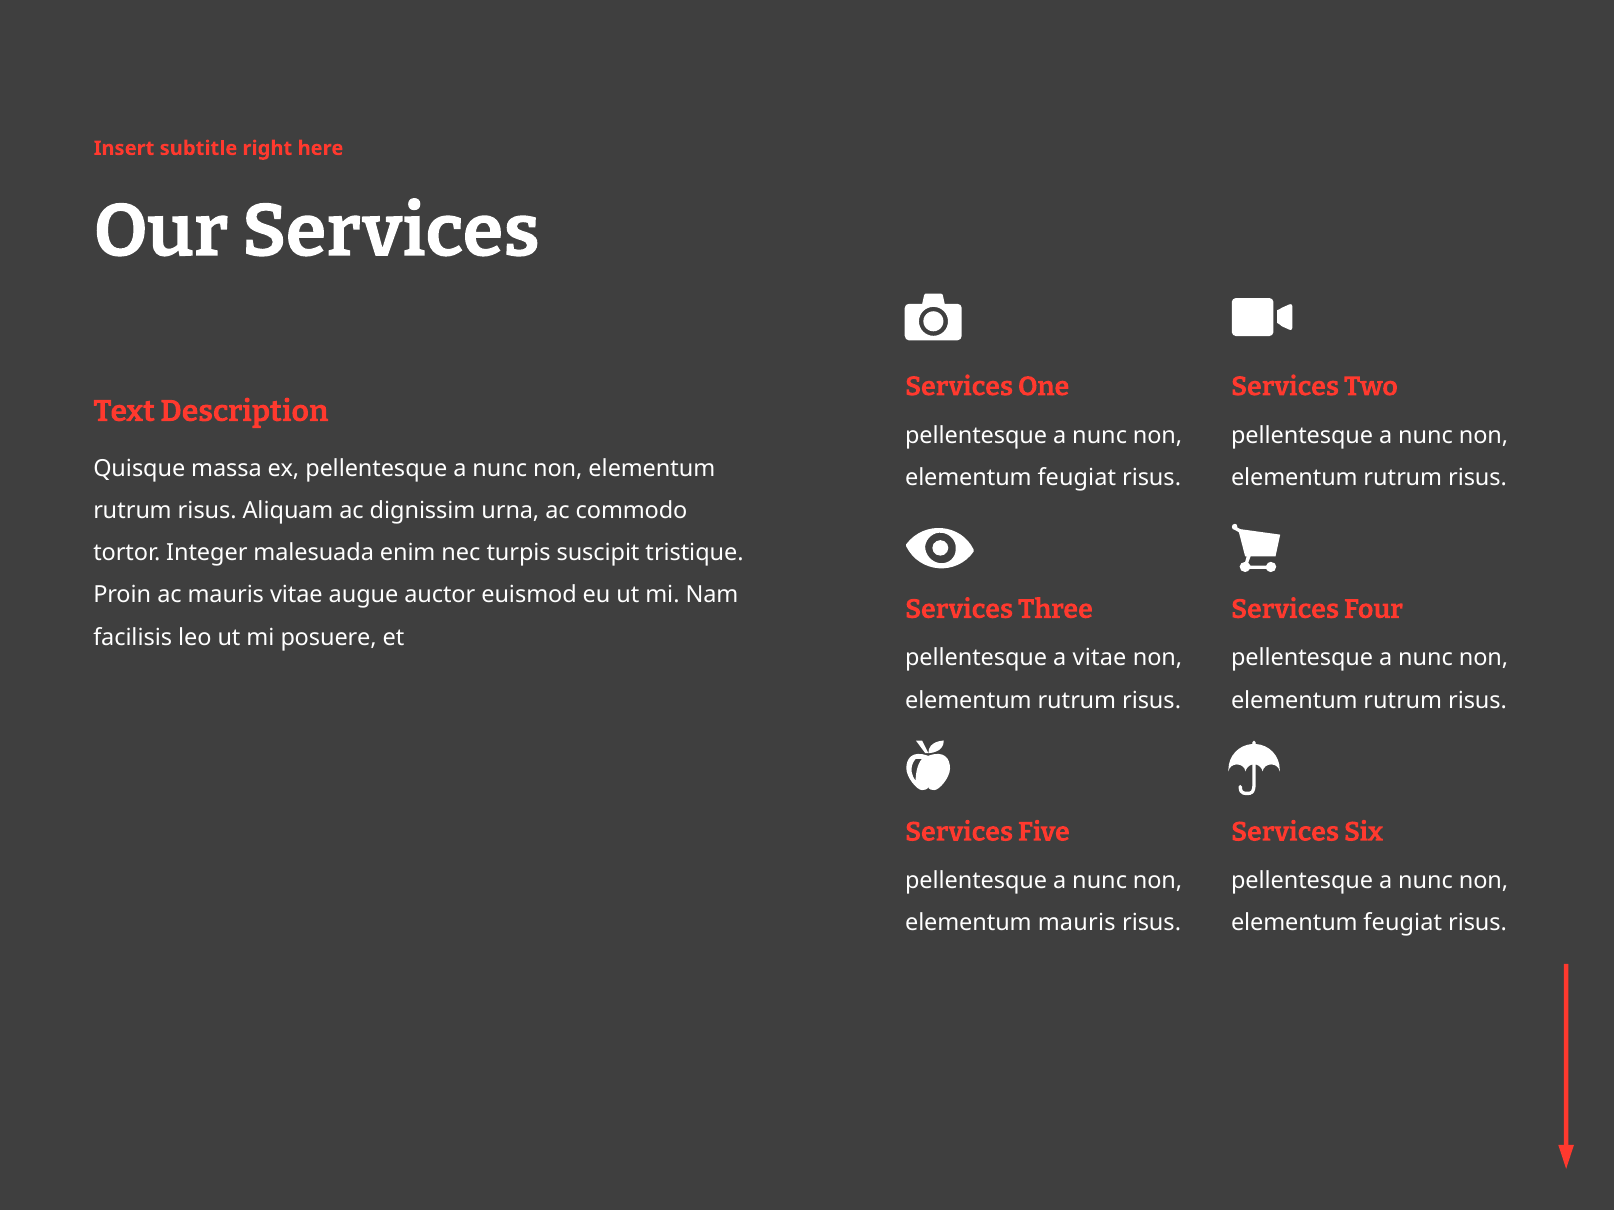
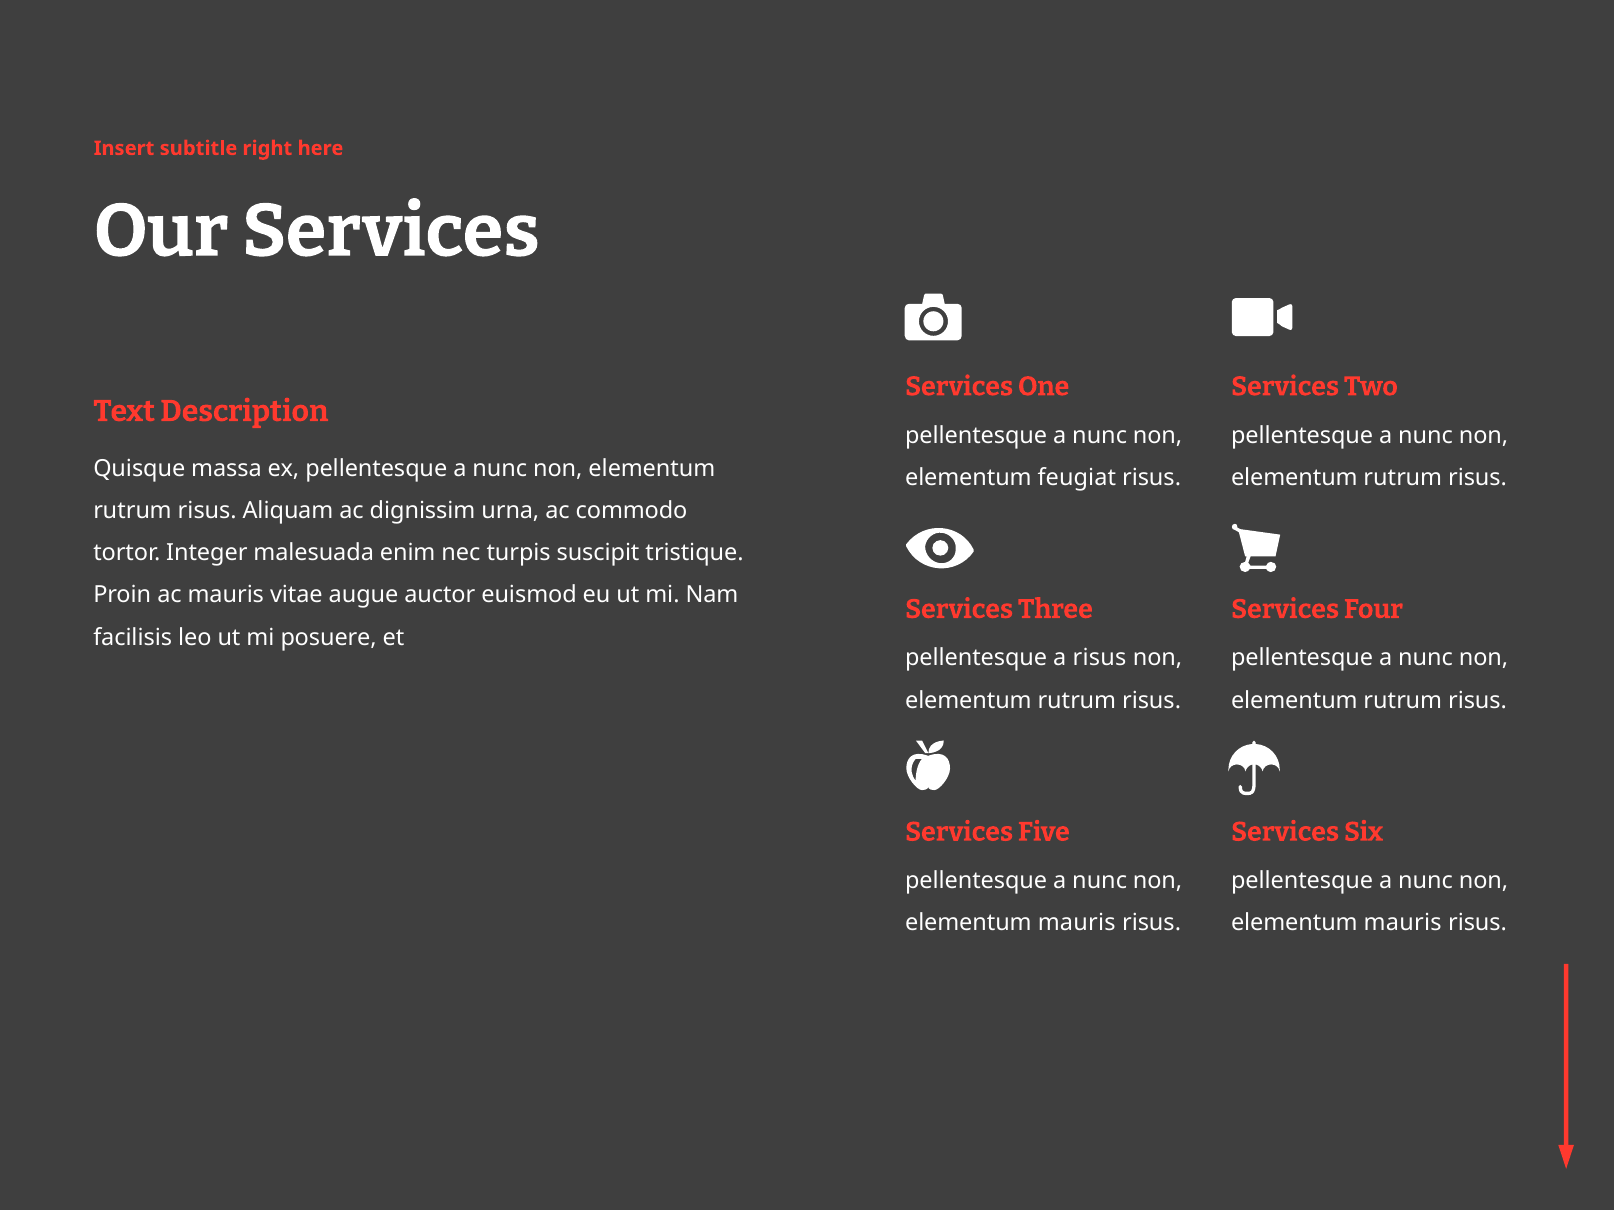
a vitae: vitae -> risus
feugiat at (1403, 924): feugiat -> mauris
